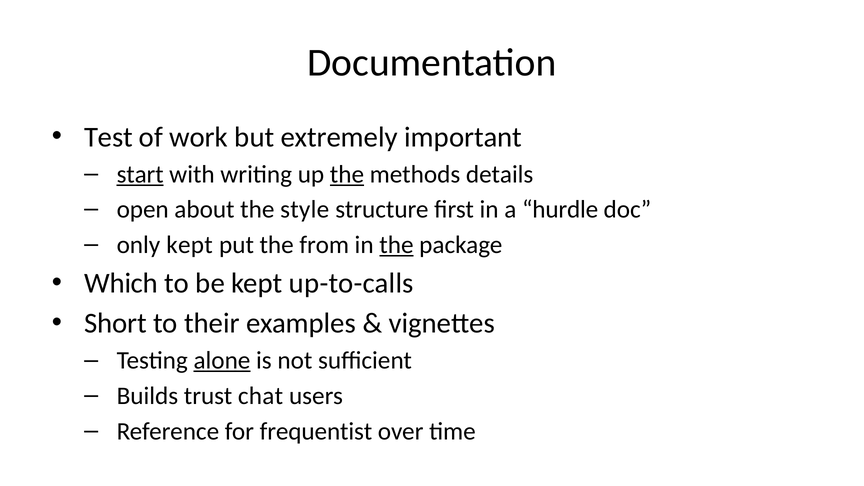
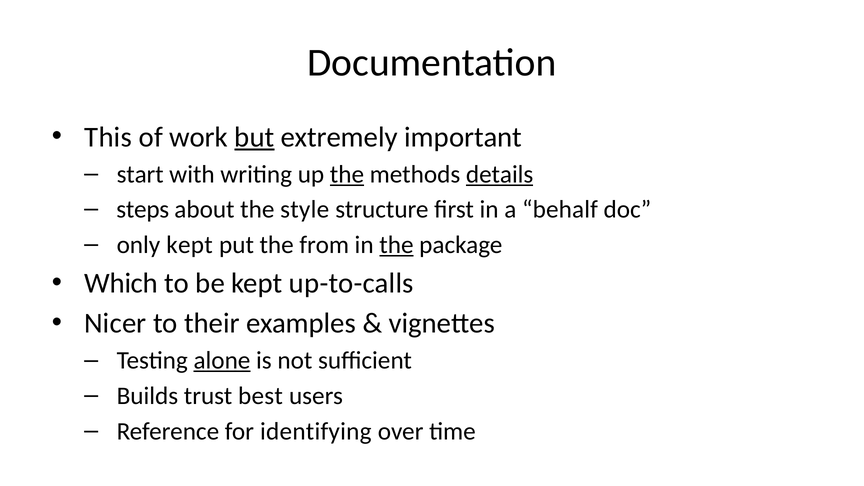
Test: Test -> This
but underline: none -> present
start underline: present -> none
details underline: none -> present
open: open -> steps
hurdle: hurdle -> behalf
Short: Short -> Nicer
chat: chat -> best
frequentist: frequentist -> identifying
